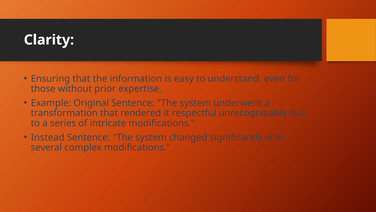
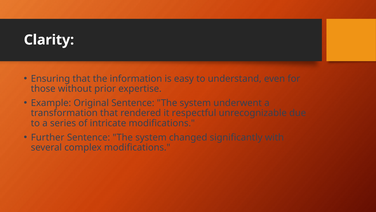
Instead: Instead -> Further
